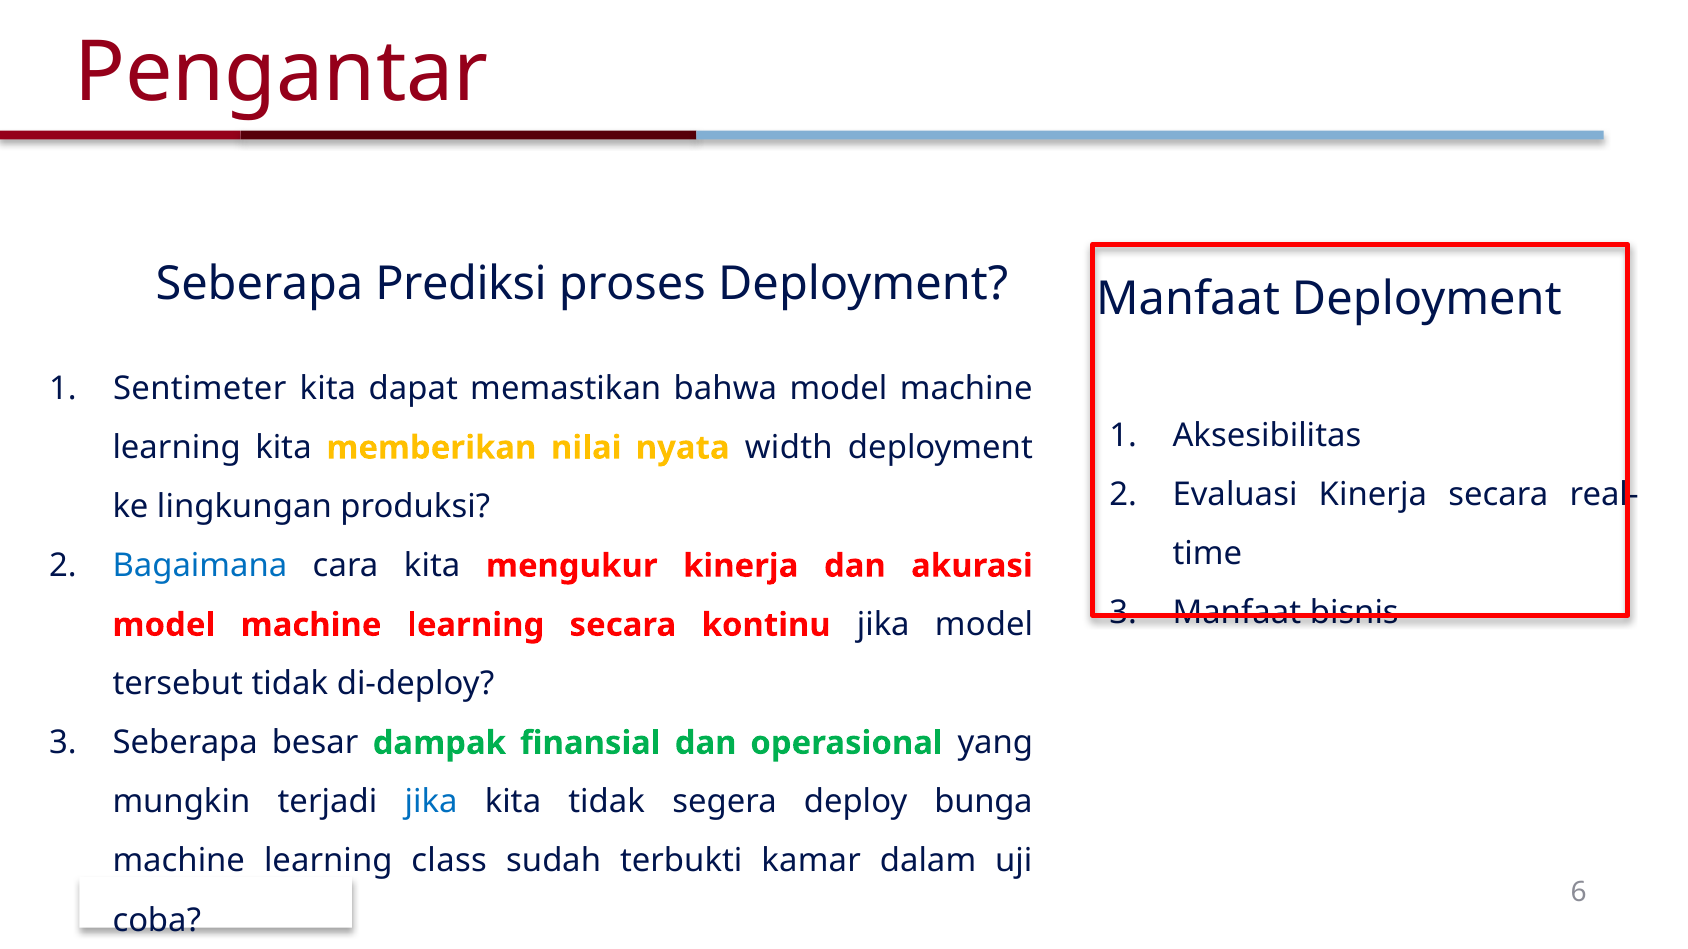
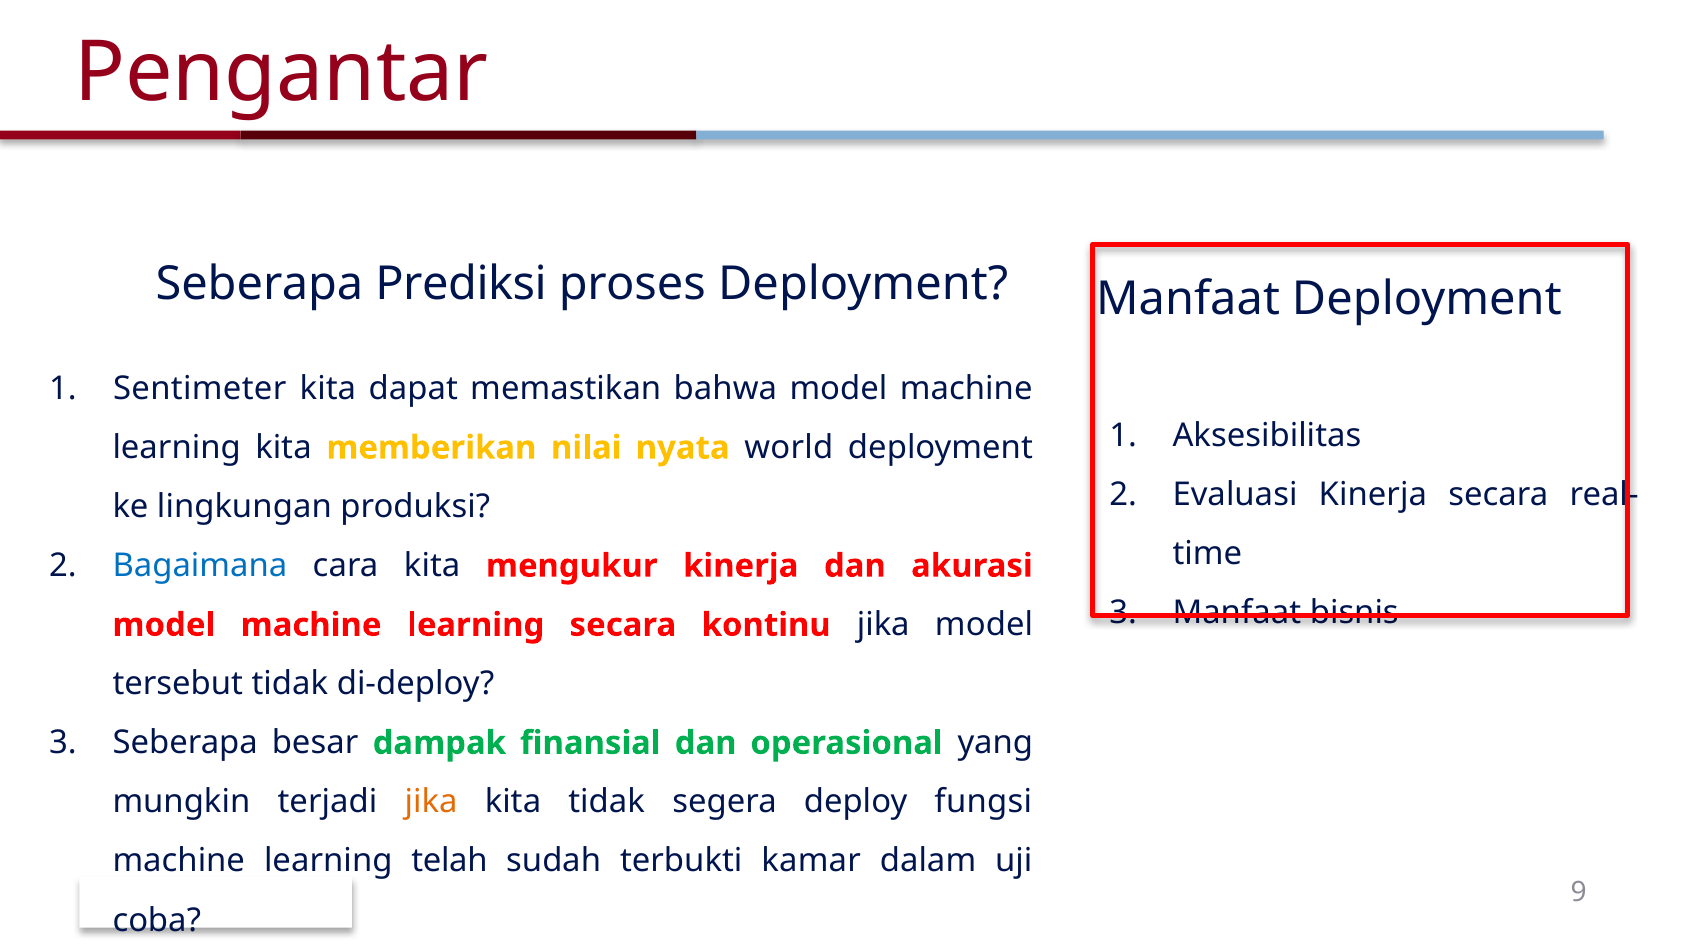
width: width -> world
jika at (431, 803) colour: blue -> orange
bunga: bunga -> fungsi
class: class -> telah
6: 6 -> 9
